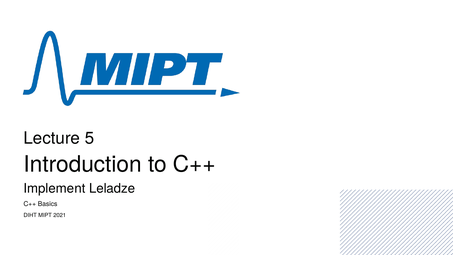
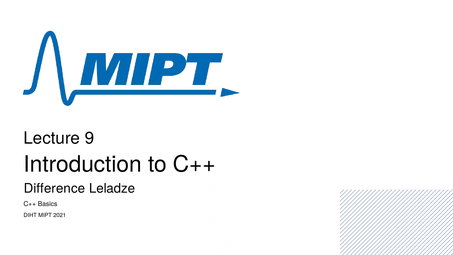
5: 5 -> 9
Implement: Implement -> Difference
